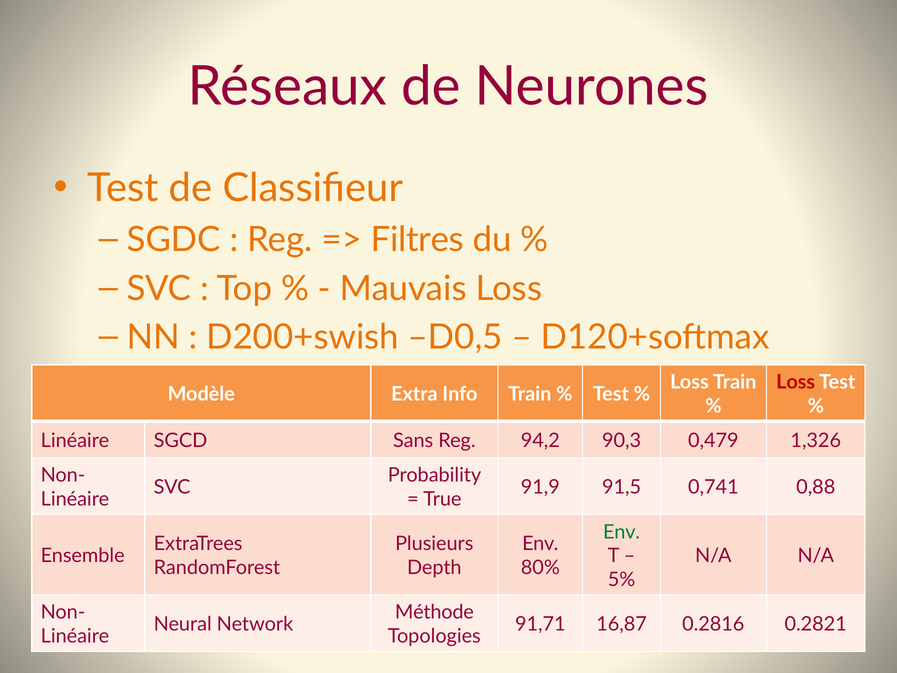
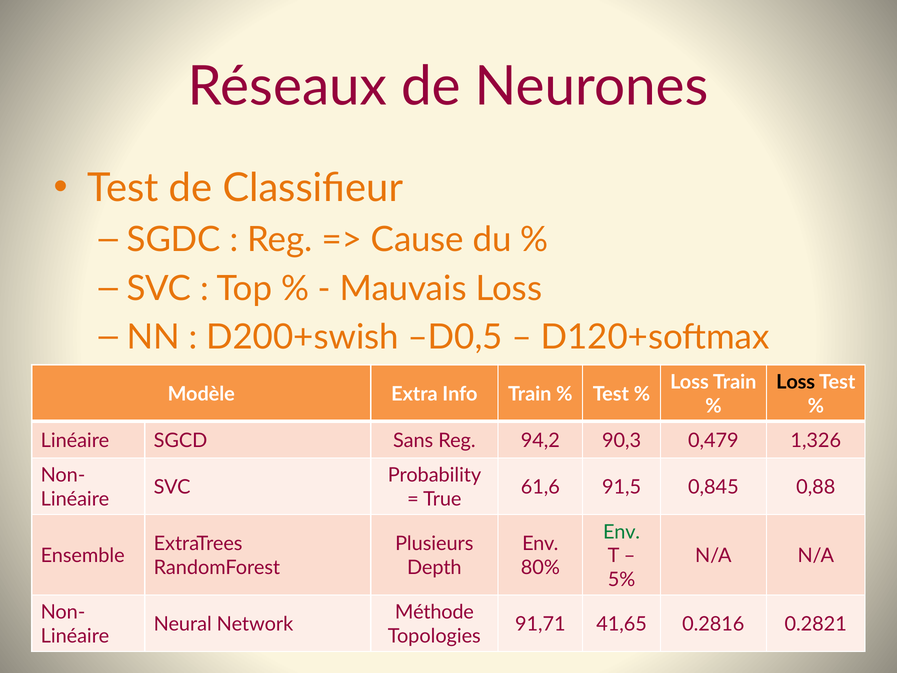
Filtres: Filtres -> Cause
Loss at (796, 382) colour: red -> black
91,9: 91,9 -> 61,6
0,741: 0,741 -> 0,845
16,87: 16,87 -> 41,65
